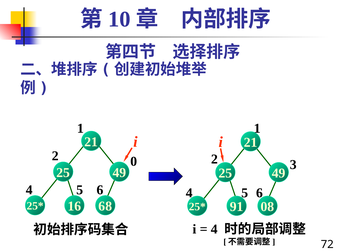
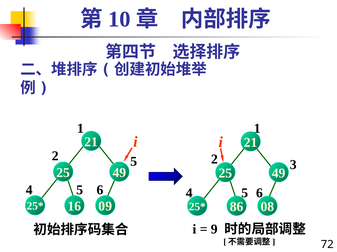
2 0: 0 -> 5
68: 68 -> 09
91: 91 -> 86
4 at (214, 230): 4 -> 9
